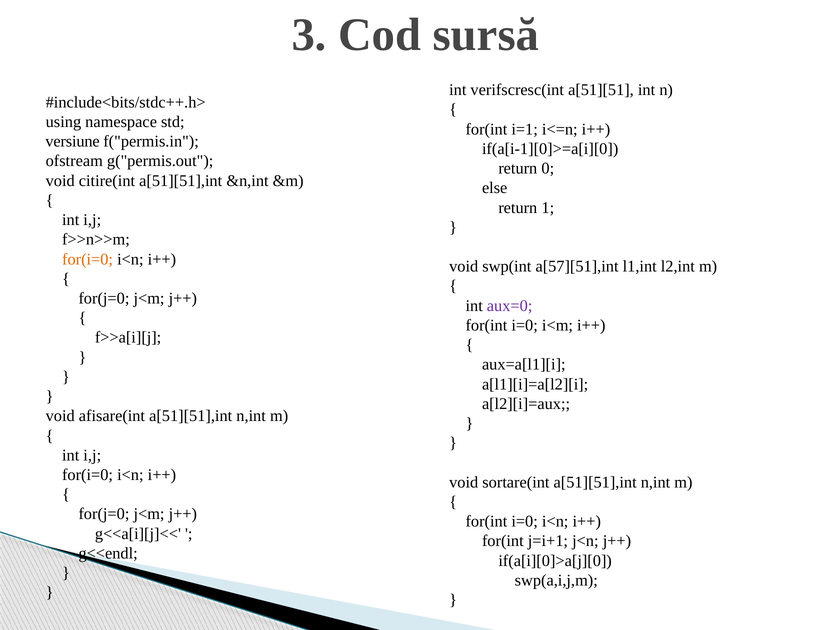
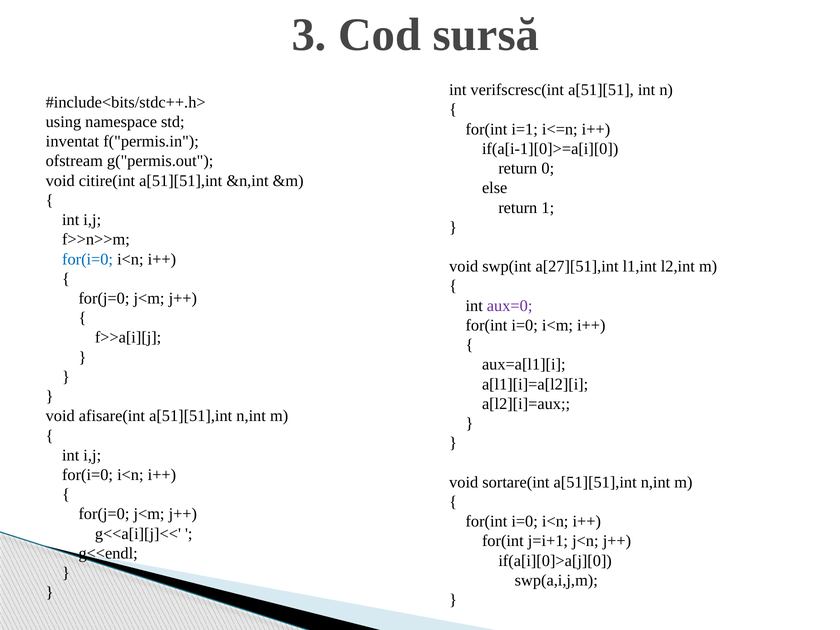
versiune: versiune -> inventat
for(i=0 at (88, 259) colour: orange -> blue
a[57][51],int: a[57][51],int -> a[27][51],int
